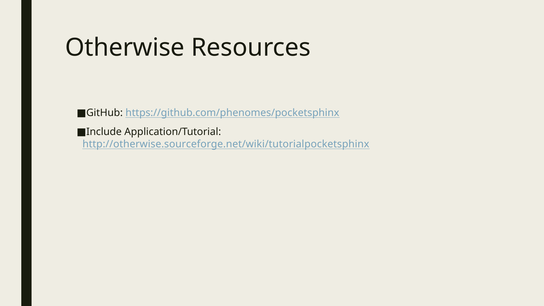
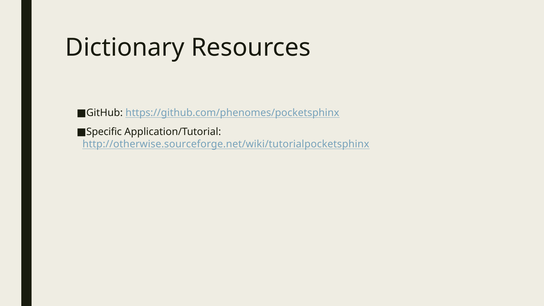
Otherwise: Otherwise -> Dictionary
Include: Include -> Specific
